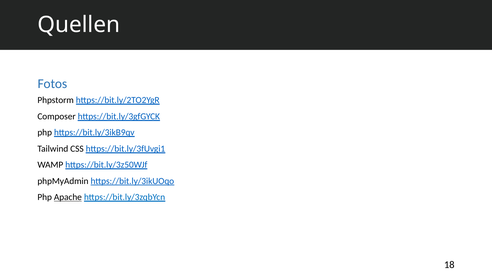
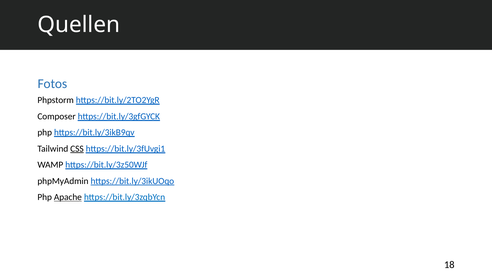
CSS underline: none -> present
